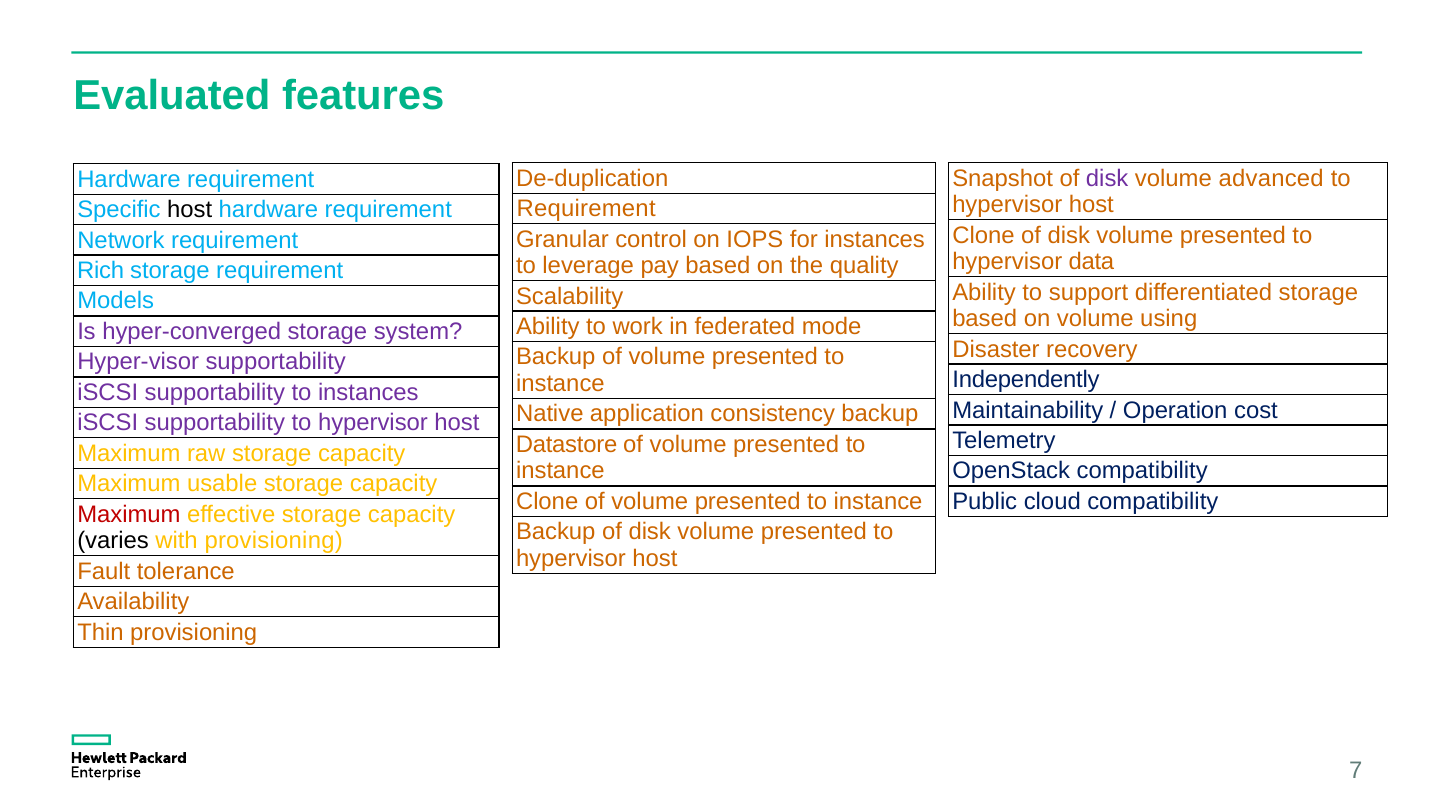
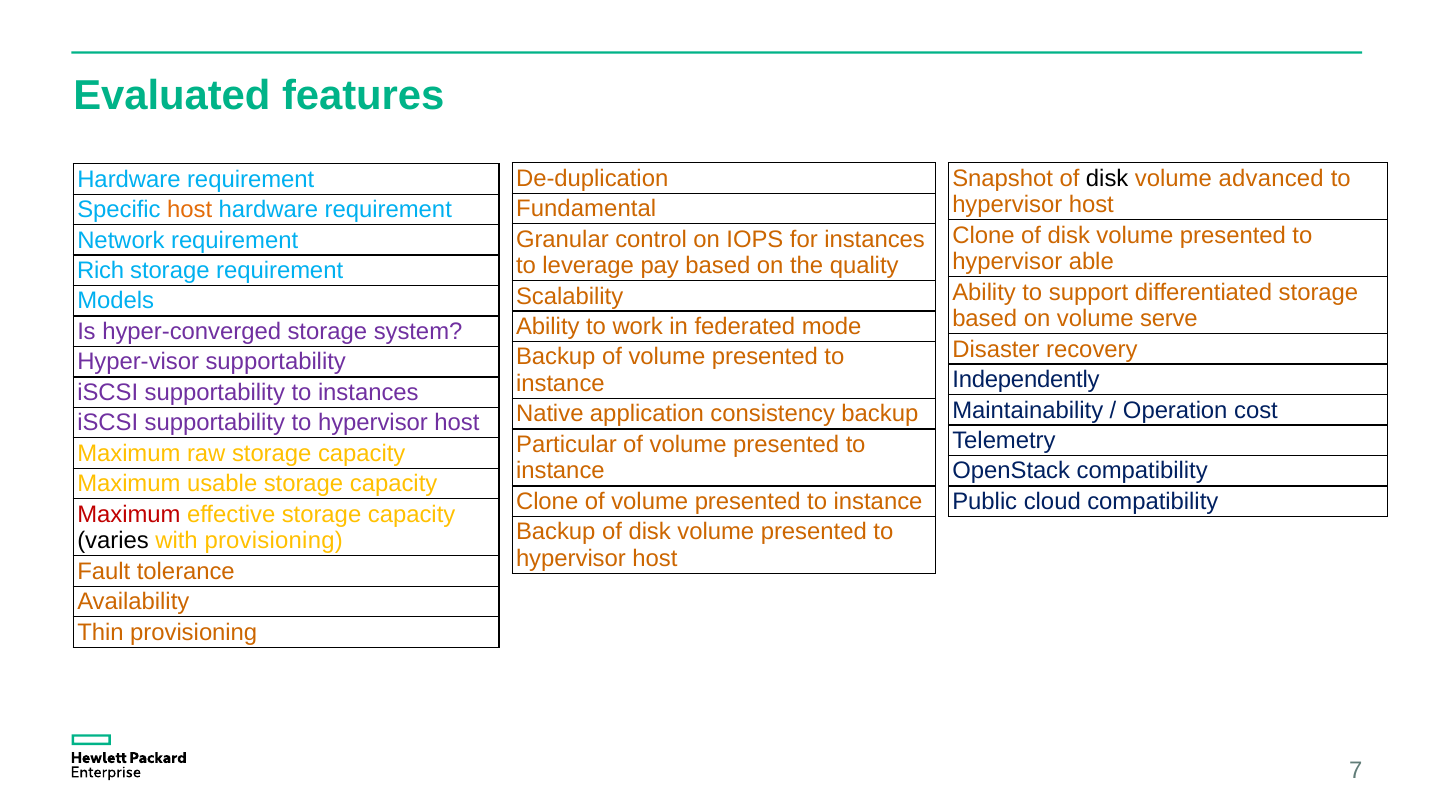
disk at (1107, 178) colour: purple -> black
Requirement at (586, 209): Requirement -> Fundamental
host at (190, 210) colour: black -> orange
data: data -> able
using: using -> serve
Datastore: Datastore -> Particular
